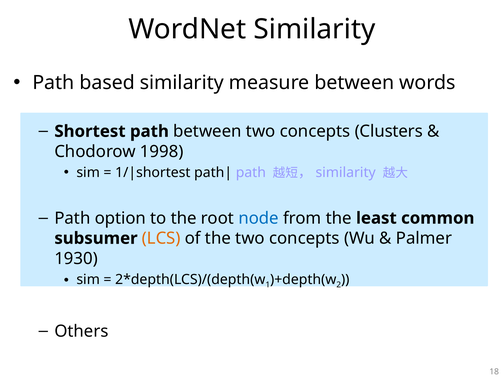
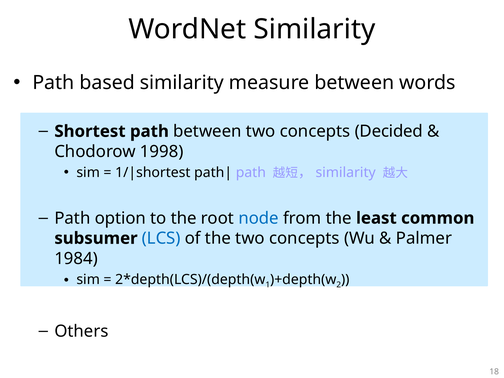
Clusters: Clusters -> Decided
LCS colour: orange -> blue
1930: 1930 -> 1984
